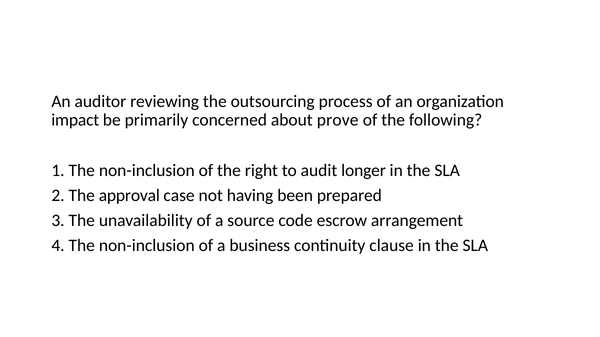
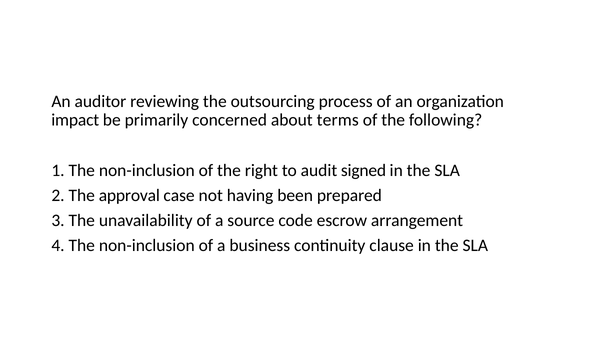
prove: prove -> terms
longer: longer -> signed
